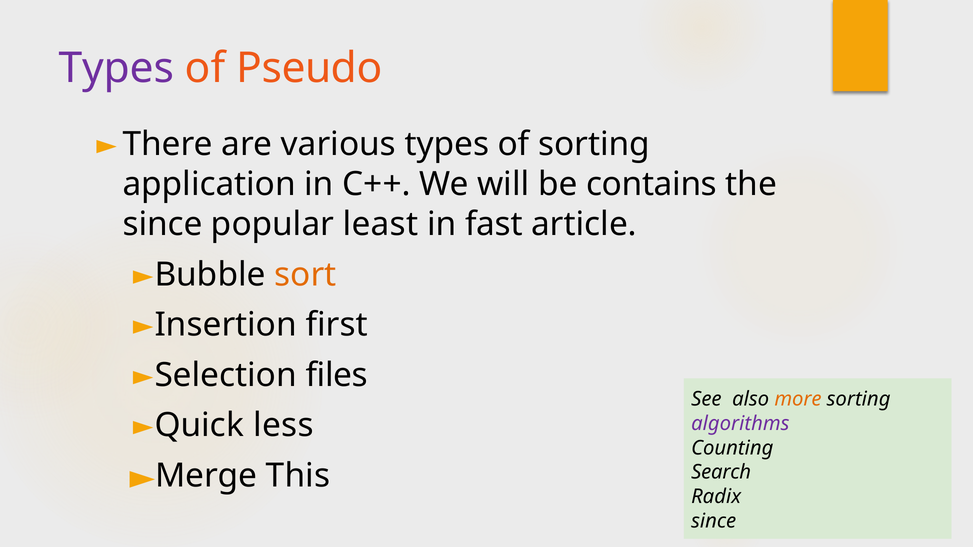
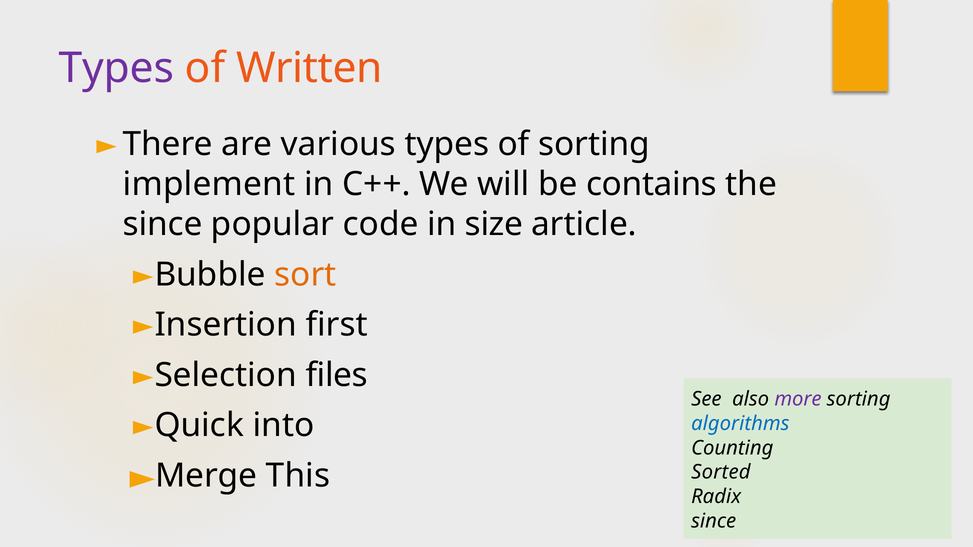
Pseudo: Pseudo -> Written
application: application -> implement
least: least -> code
fast: fast -> size
more colour: orange -> purple
less: less -> into
algorithms colour: purple -> blue
Search: Search -> Sorted
